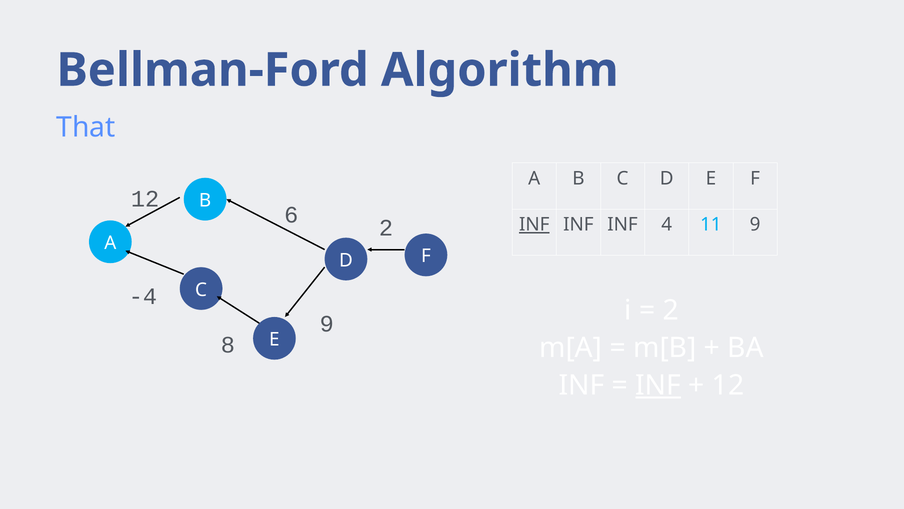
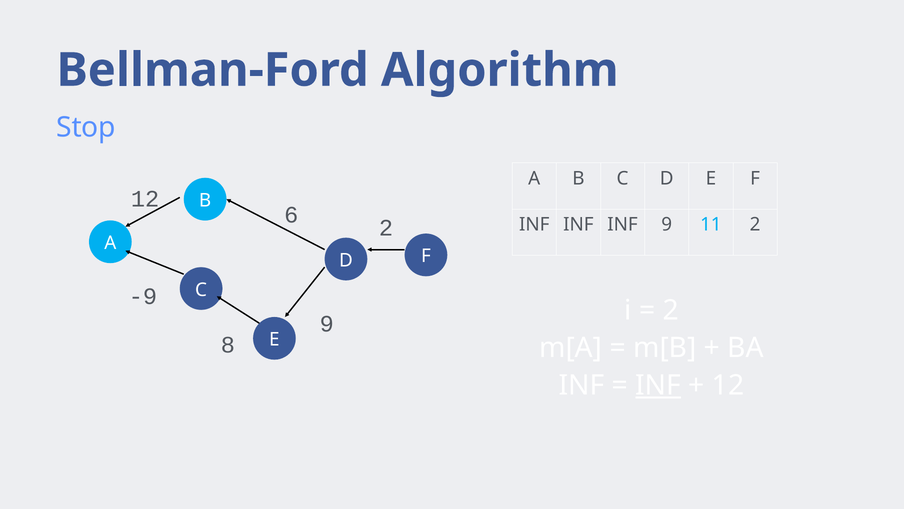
That: That -> Stop
INF at (534, 224) underline: present -> none
INF 4: 4 -> 9
11 9: 9 -> 2
-4: -4 -> -9
